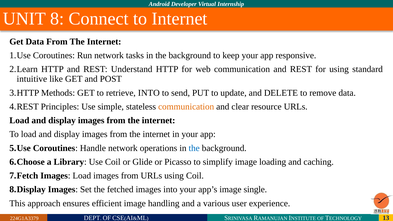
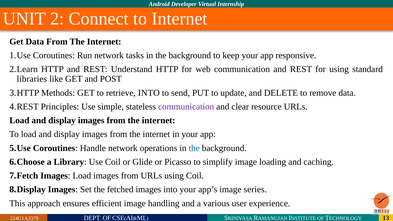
8: 8 -> 2
intuitive: intuitive -> libraries
communication at (186, 107) colour: orange -> purple
single: single -> series
